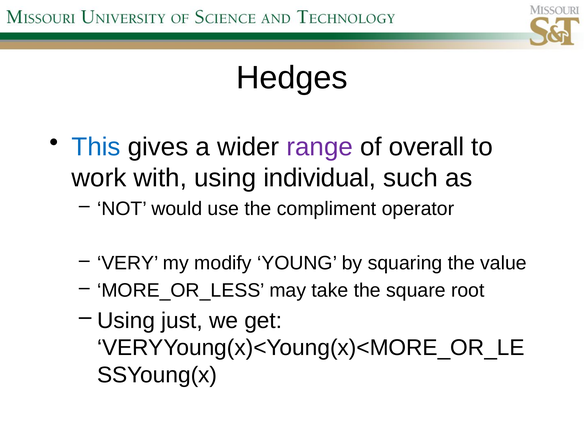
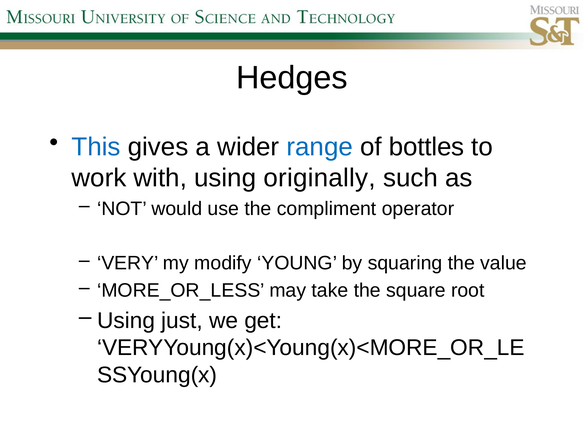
range colour: purple -> blue
overall: overall -> bottles
individual: individual -> originally
